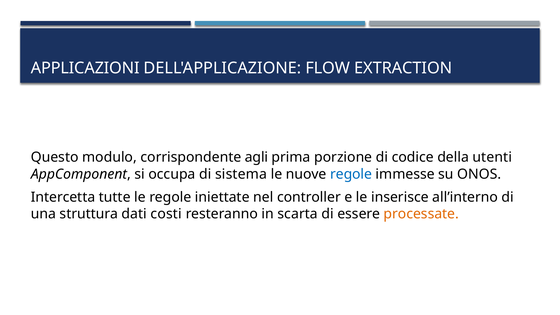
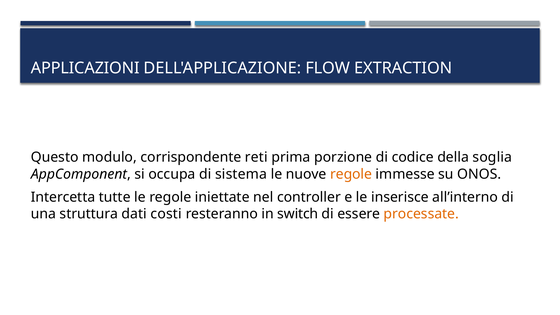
agli: agli -> reti
utenti: utenti -> soglia
regole at (351, 174) colour: blue -> orange
scarta: scarta -> switch
